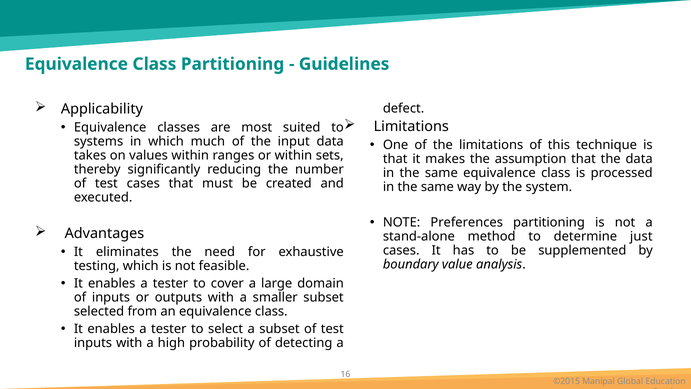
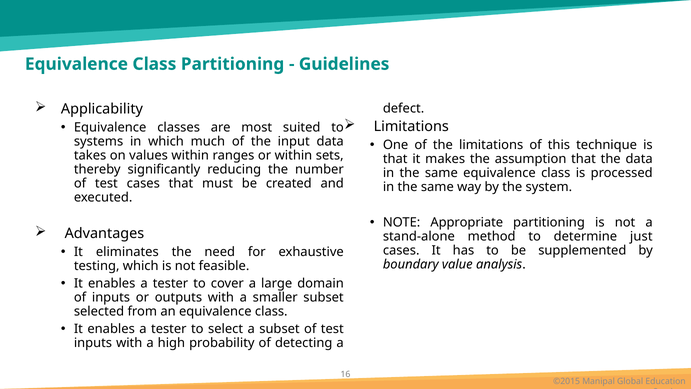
Preferences: Preferences -> Appropriate
